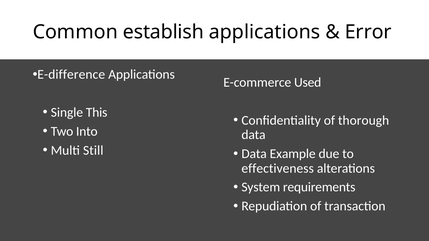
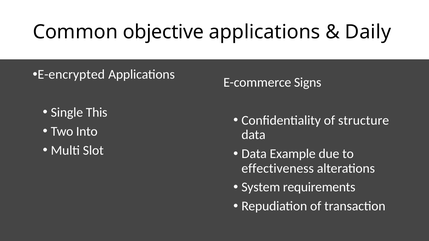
establish: establish -> objective
Error: Error -> Daily
E-difference: E-difference -> E-encrypted
Used: Used -> Signs
thorough: thorough -> structure
Still: Still -> Slot
